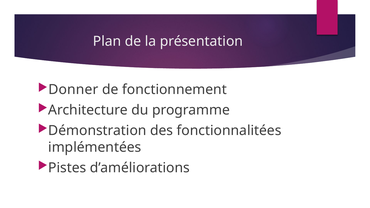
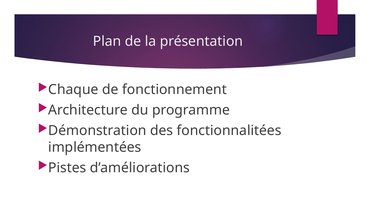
Donner: Donner -> Chaque
